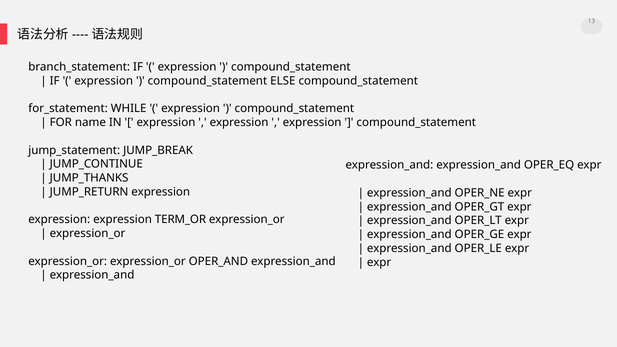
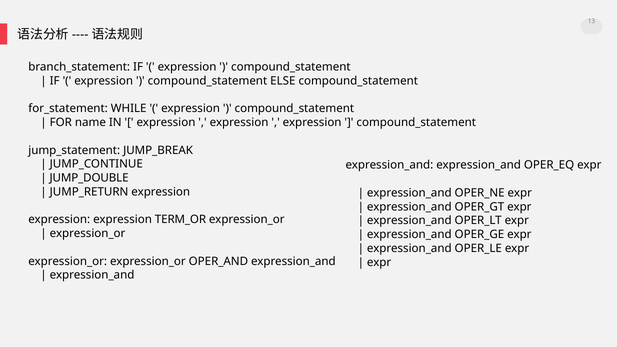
JUMP_THANKS: JUMP_THANKS -> JUMP_DOUBLE
